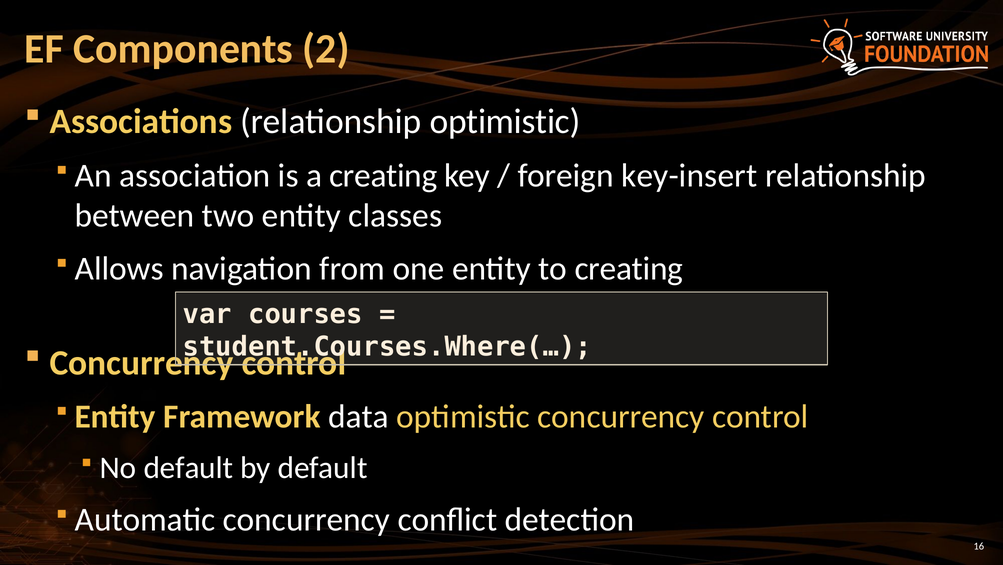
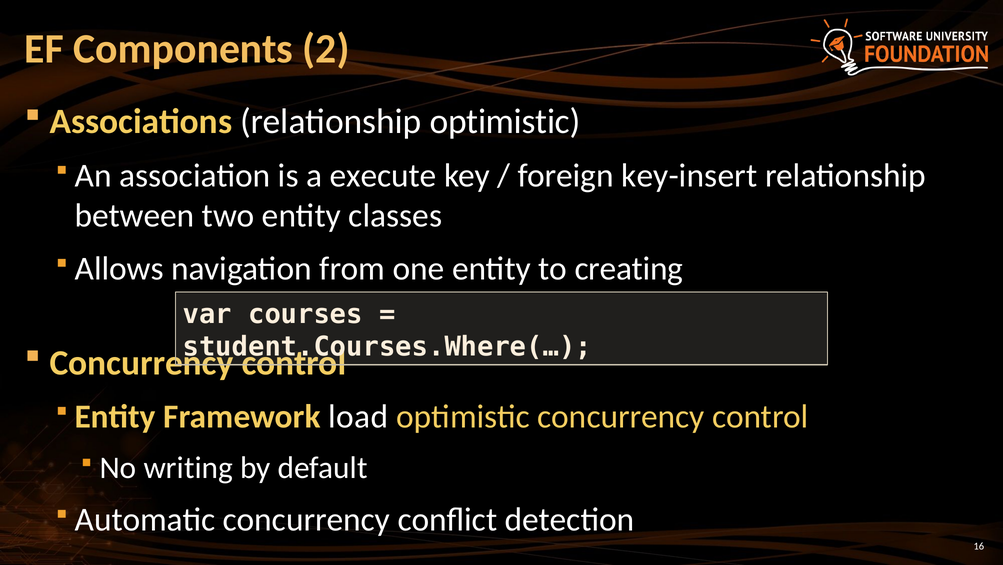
a creating: creating -> execute
data: data -> load
No default: default -> writing
